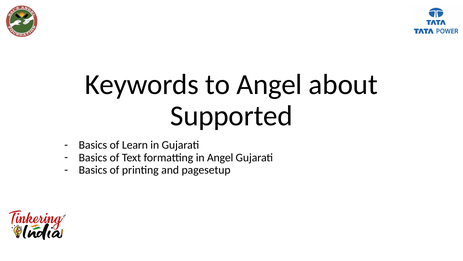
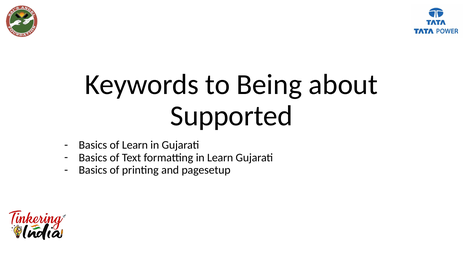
to Angel: Angel -> Being
in Angel: Angel -> Learn
